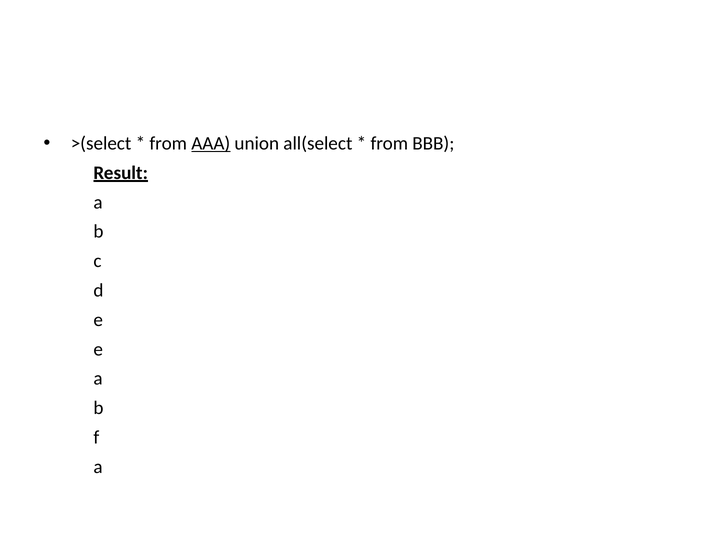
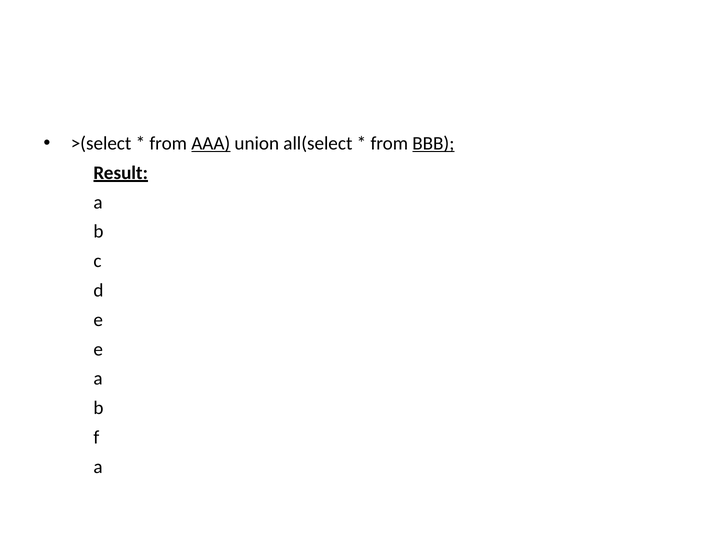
BBB underline: none -> present
